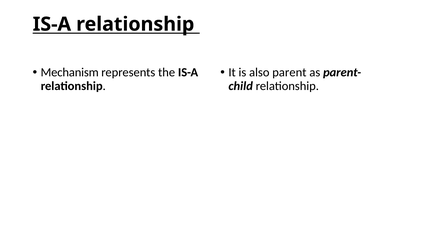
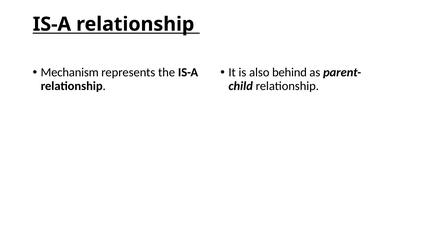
parent: parent -> behind
